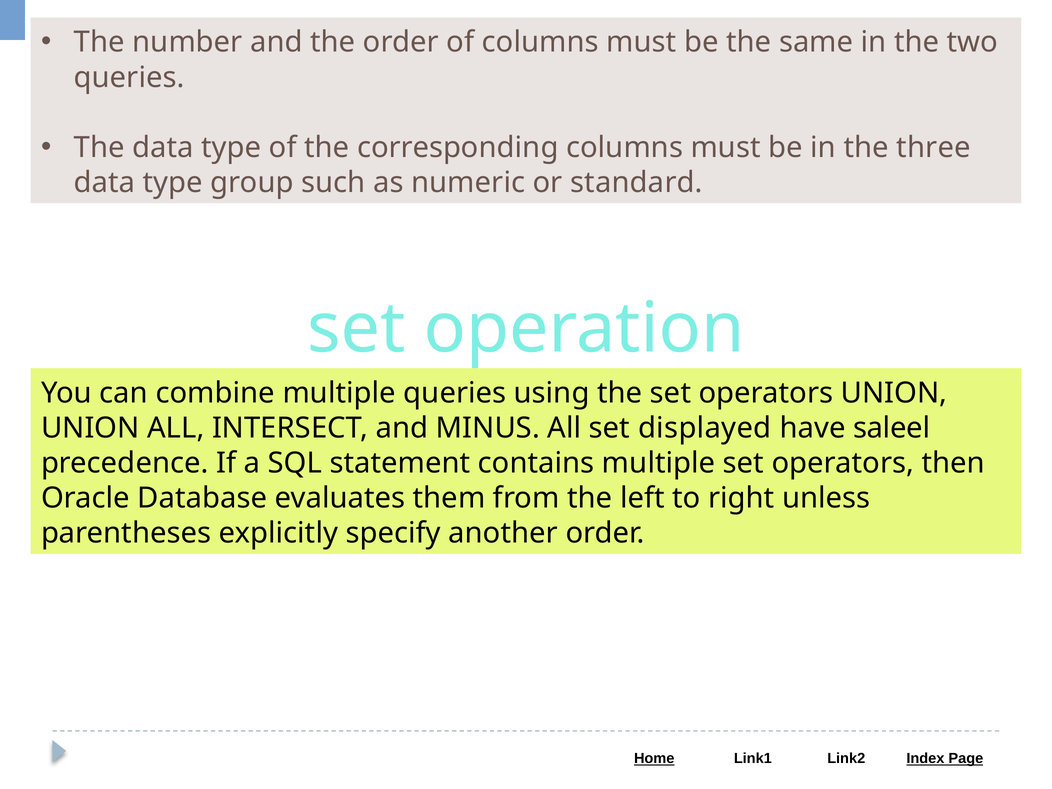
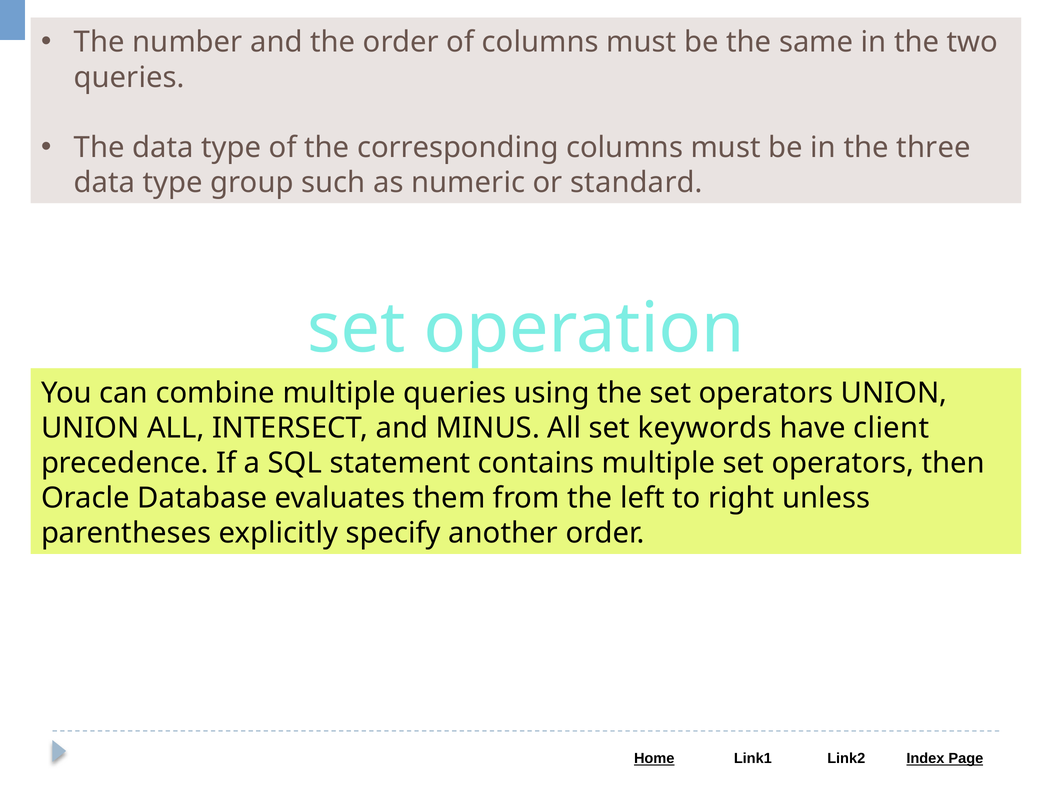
displayed: displayed -> keywords
saleel: saleel -> client
